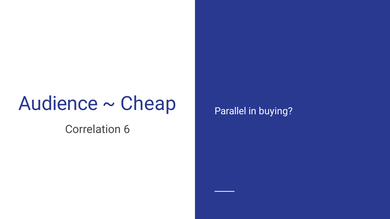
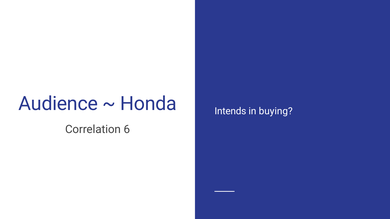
Cheap: Cheap -> Honda
Parallel: Parallel -> Intends
